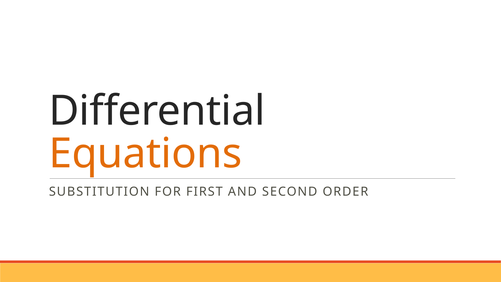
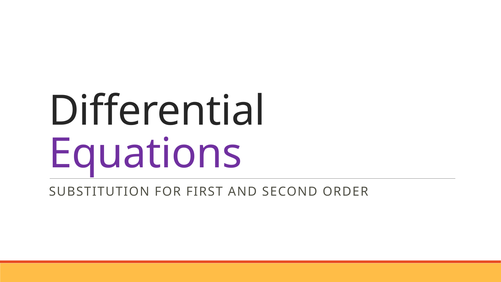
Equations colour: orange -> purple
